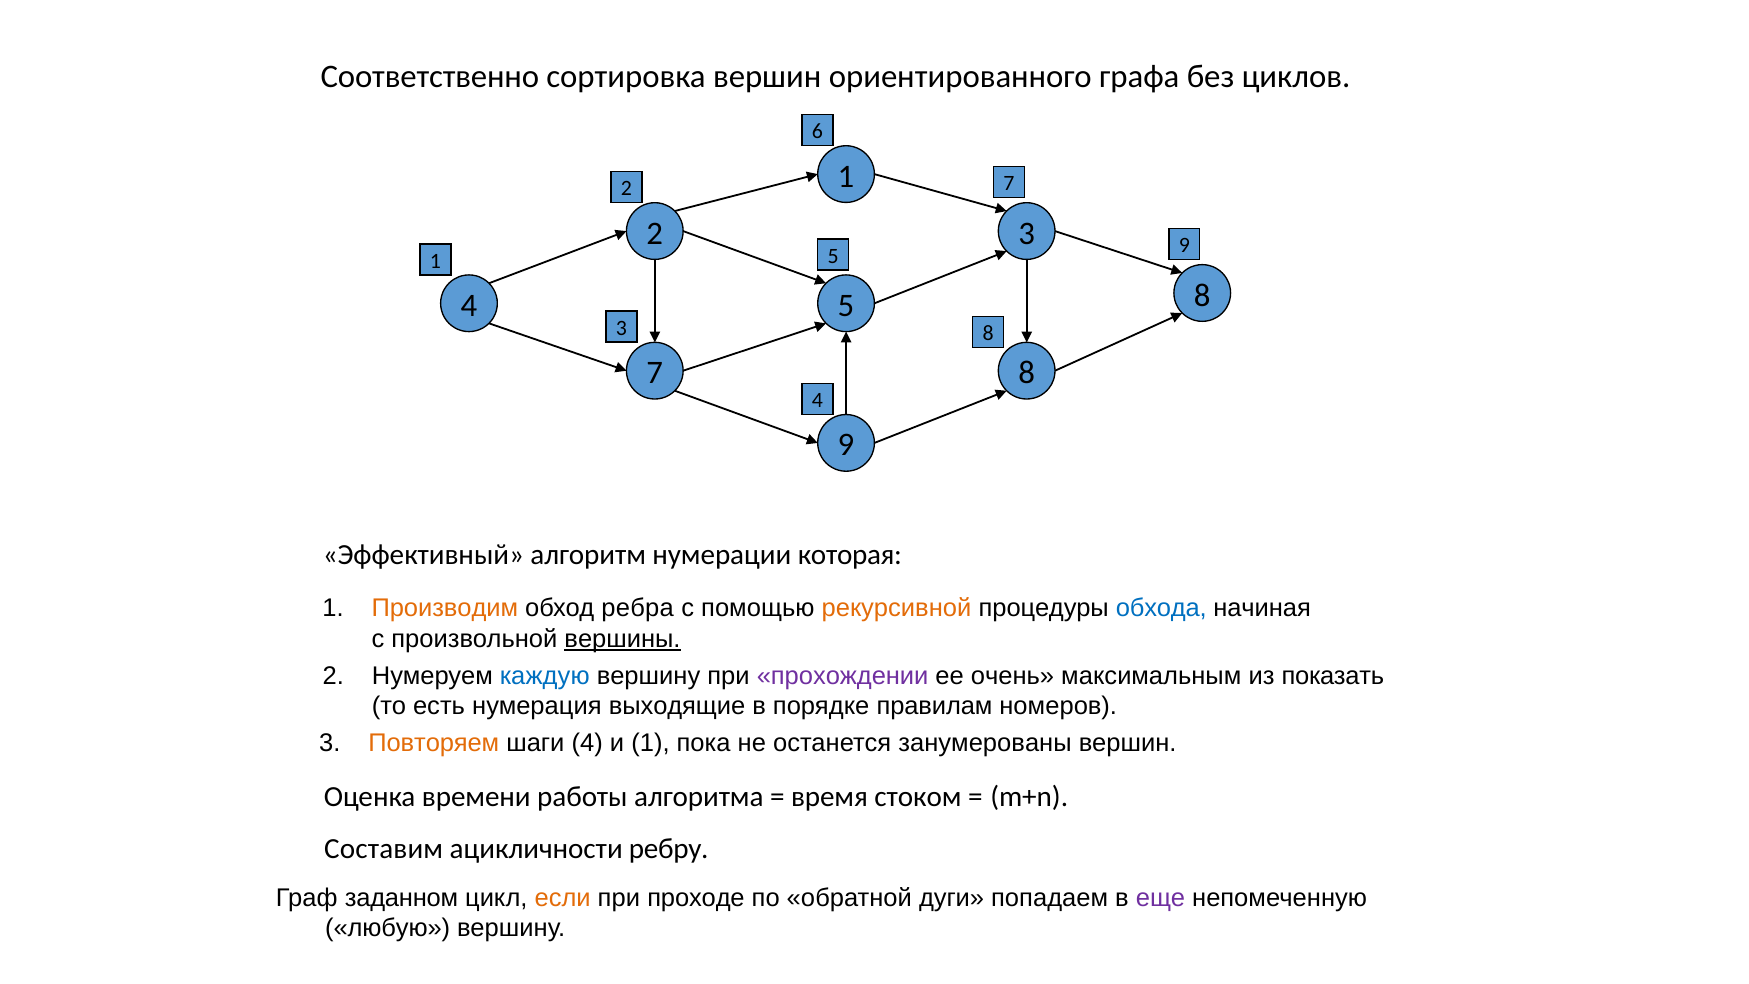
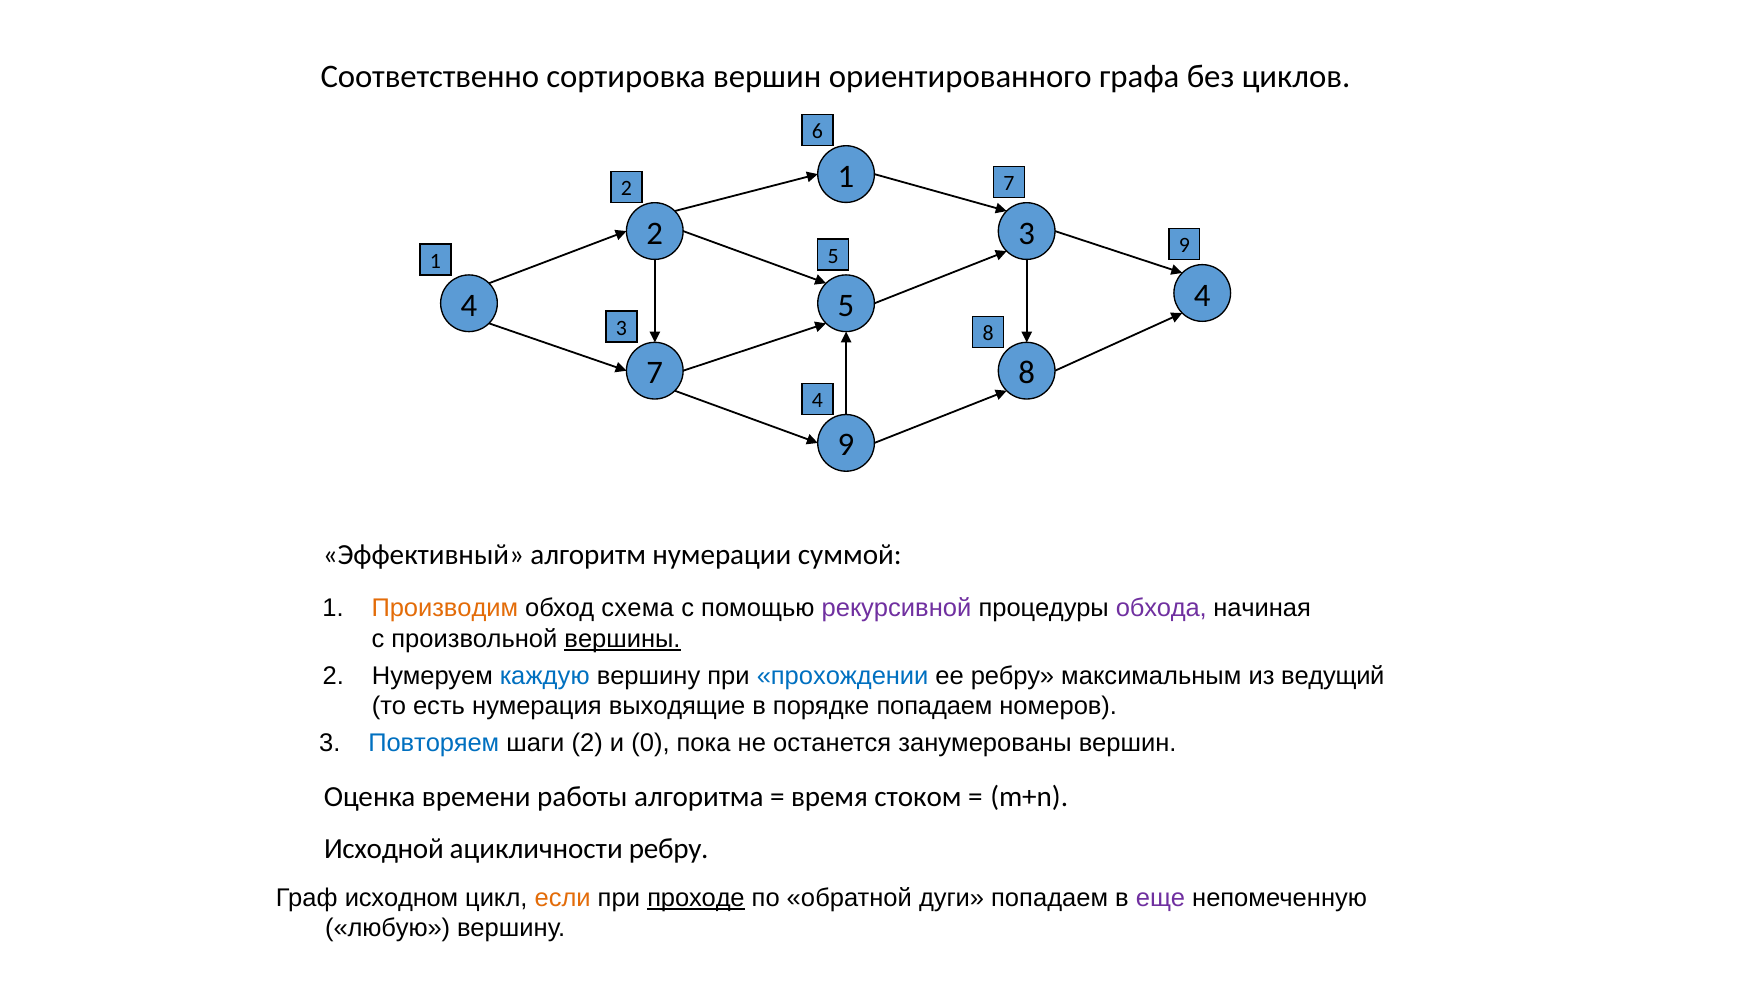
4 8: 8 -> 4
которая: которая -> суммой
ребра: ребра -> схема
рекурсивной colour: orange -> purple
обхода colour: blue -> purple
прохождении colour: purple -> blue
ее очень: очень -> ребру
показать: показать -> ведущий
порядке правилам: правилам -> попадаем
Повторяем colour: orange -> blue
шаги 4: 4 -> 2
и 1: 1 -> 0
Составим: Составим -> Исходной
заданном: заданном -> исходном
проходе underline: none -> present
